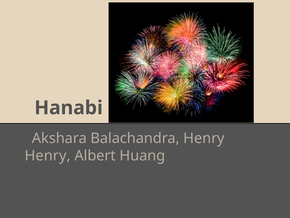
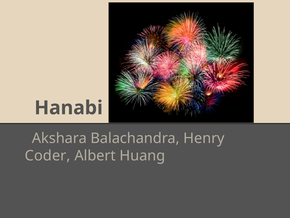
Henry at (48, 155): Henry -> Coder
